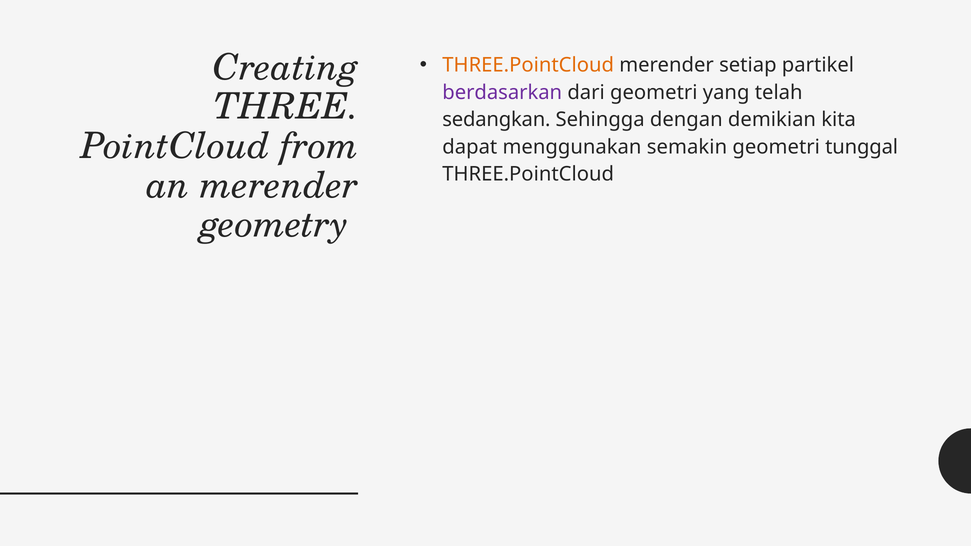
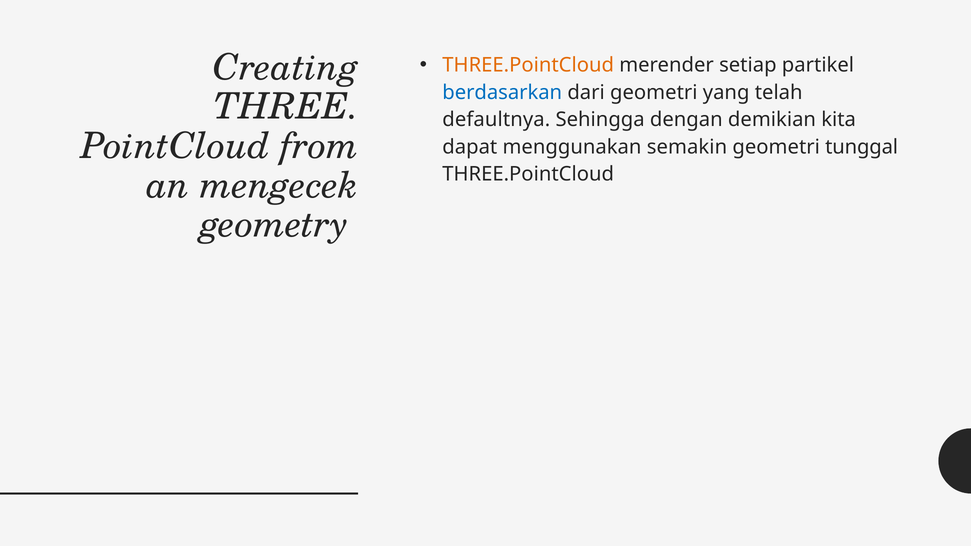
berdasarkan colour: purple -> blue
sedangkan: sedangkan -> defaultnya
an merender: merender -> mengecek
